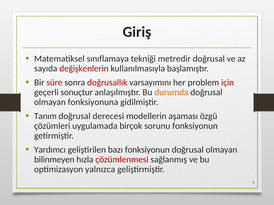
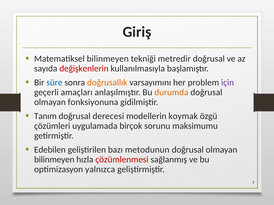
Matematiksel sınıflamaya: sınıflamaya -> bilinmeyen
süre colour: red -> blue
doğrusallık colour: red -> orange
için colour: red -> purple
sonuçtur: sonuçtur -> amaçları
aşaması: aşaması -> koymak
sorunu fonksiyonun: fonksiyonun -> maksimumu
Yardımcı: Yardımcı -> Edebilen
bazı fonksiyonun: fonksiyonun -> metodunun
